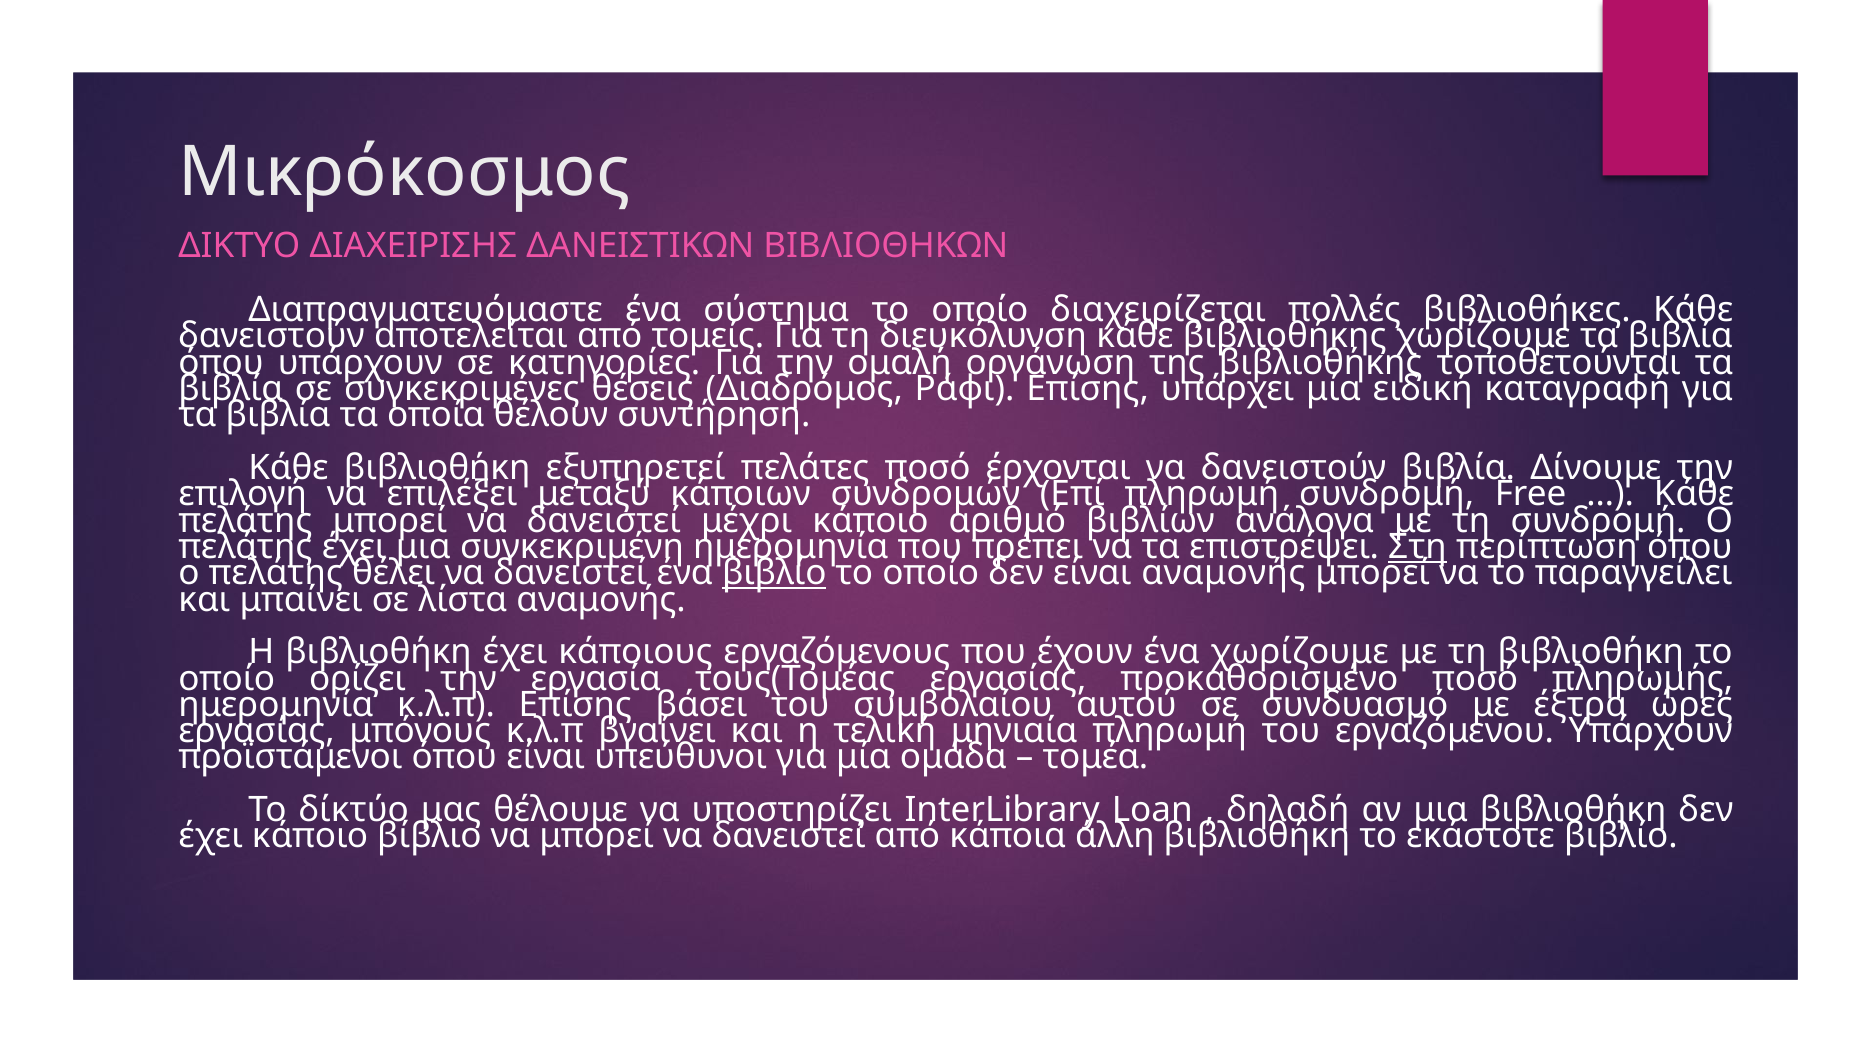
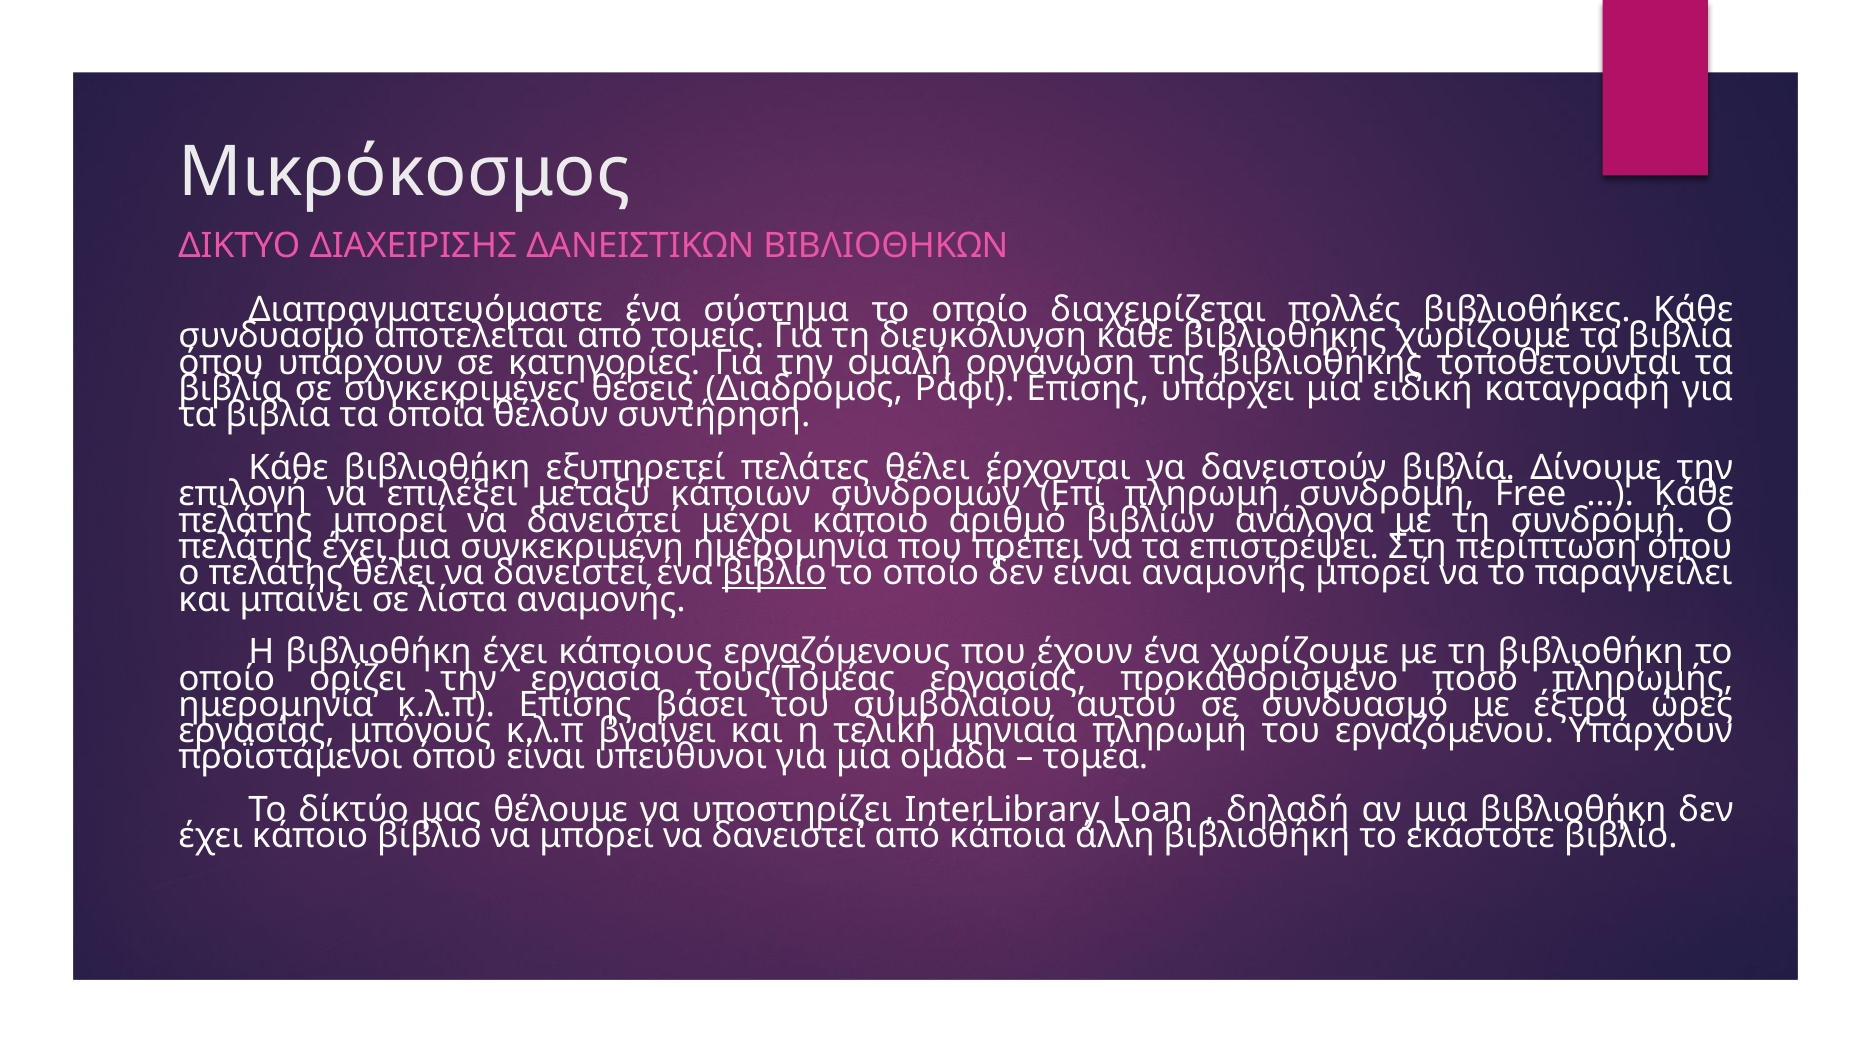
δανειστούν at (272, 336): δανειστούν -> συνδυασμό
πελάτες ποσό: ποσό -> θέλει
Στη underline: present -> none
